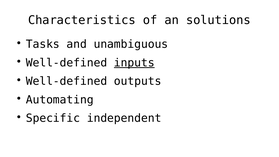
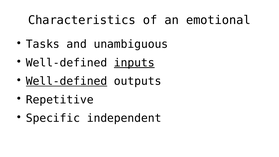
solutions: solutions -> emotional
Well-defined at (67, 81) underline: none -> present
Automating: Automating -> Repetitive
